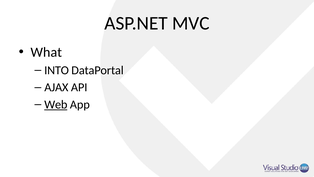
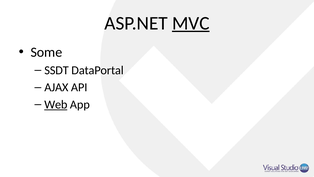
MVC underline: none -> present
What: What -> Some
INTO: INTO -> SSDT
